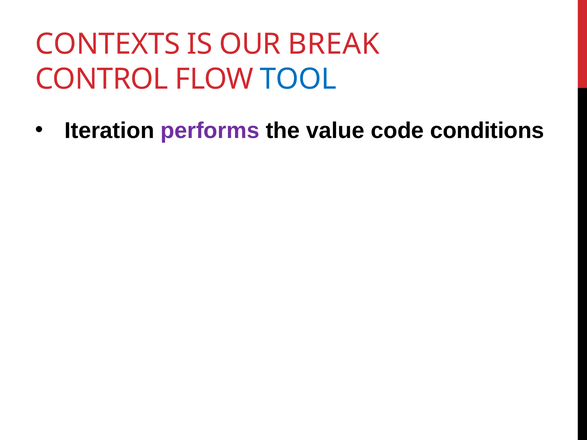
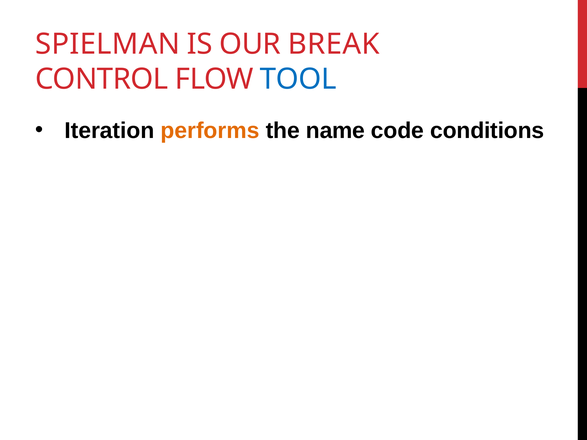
CONTEXTS: CONTEXTS -> SPIELMAN
performs colour: purple -> orange
value: value -> name
